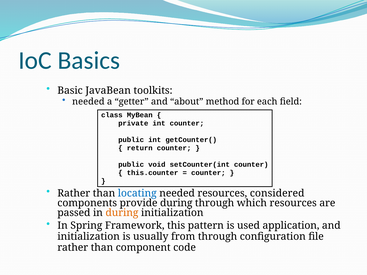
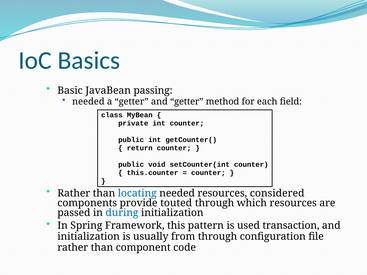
toolkits: toolkits -> passing
and about: about -> getter
provide during: during -> touted
during at (122, 213) colour: orange -> blue
application: application -> transaction
